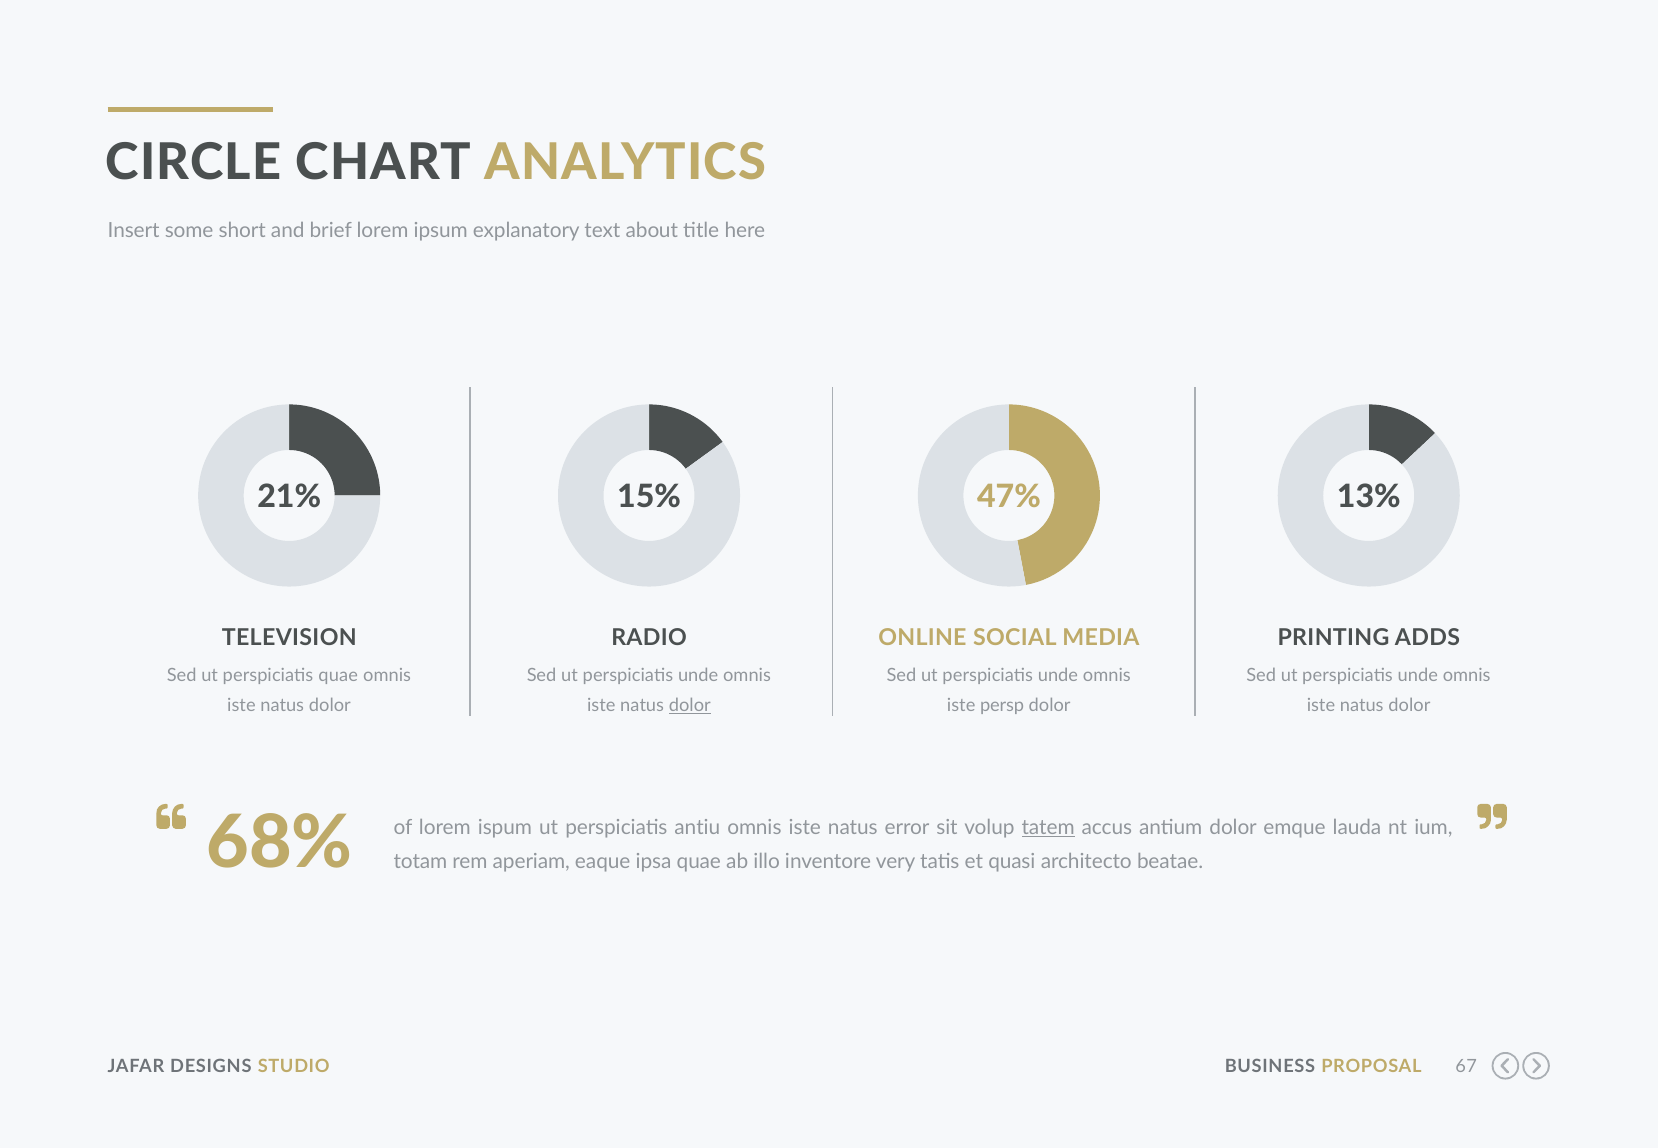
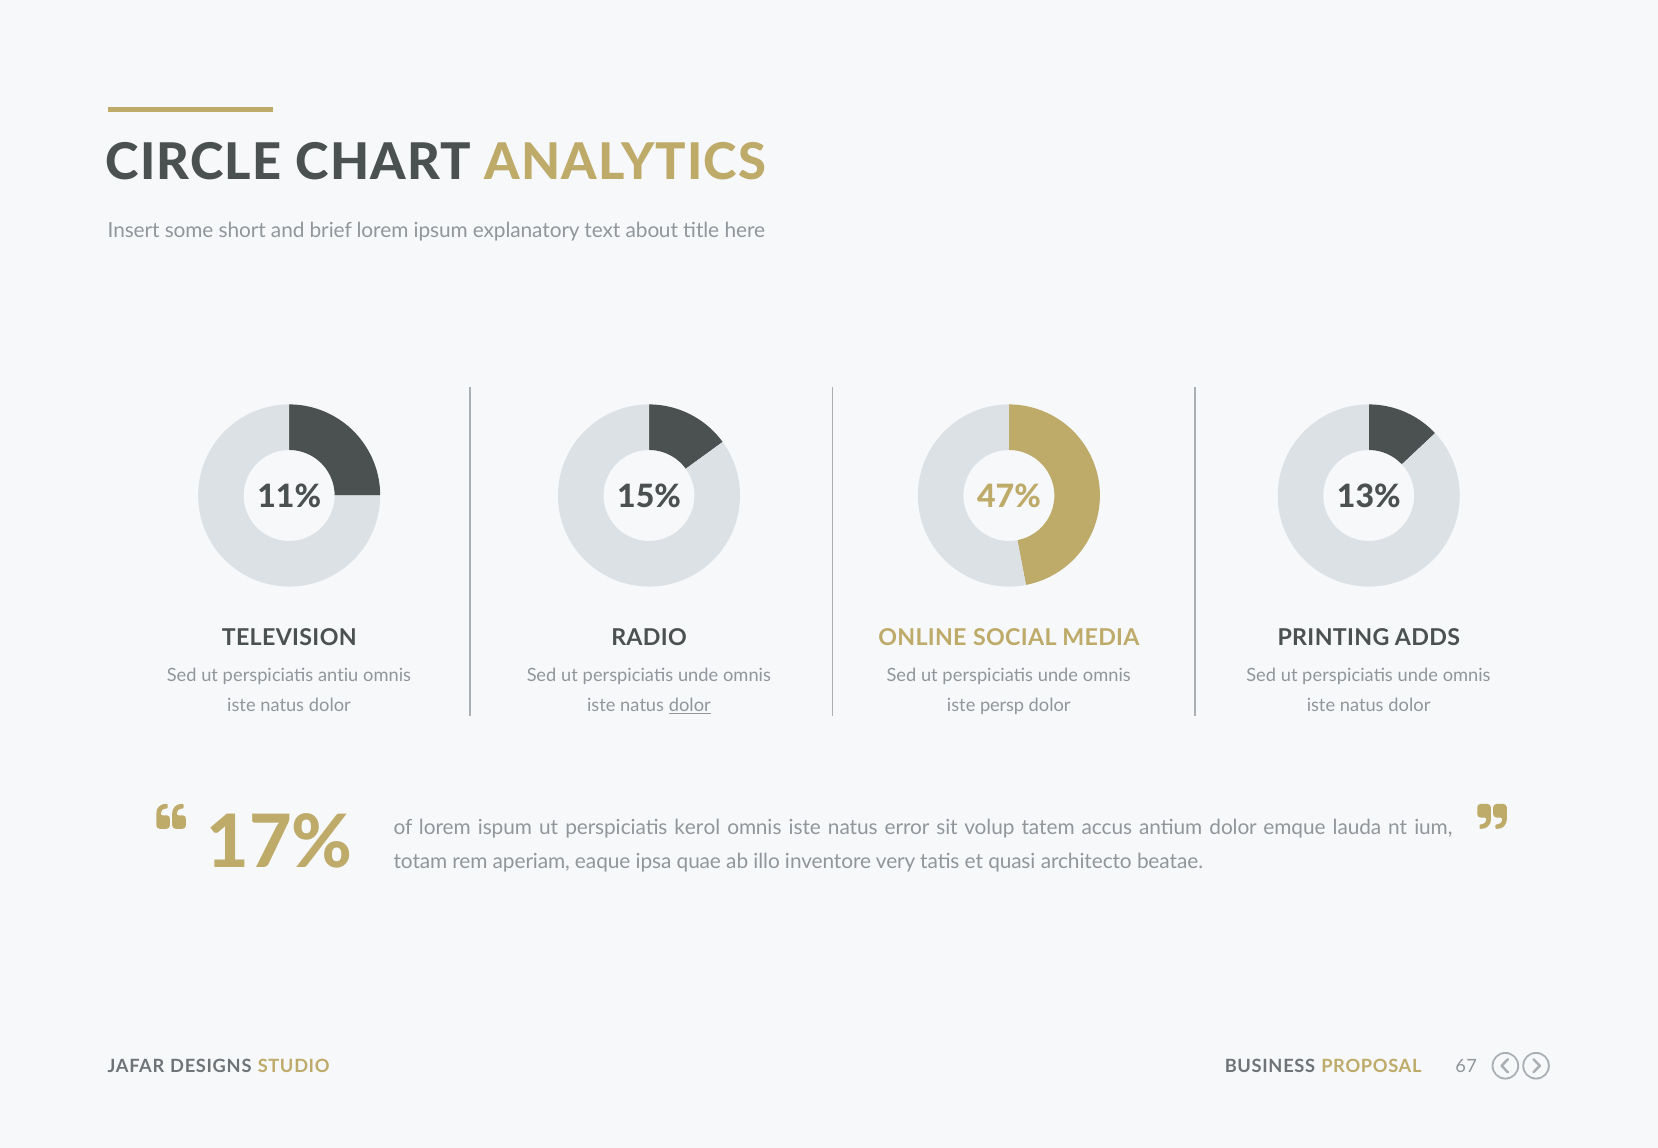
21%: 21% -> 11%
perspiciatis quae: quae -> antiu
68%: 68% -> 17%
antiu: antiu -> kerol
tatem underline: present -> none
